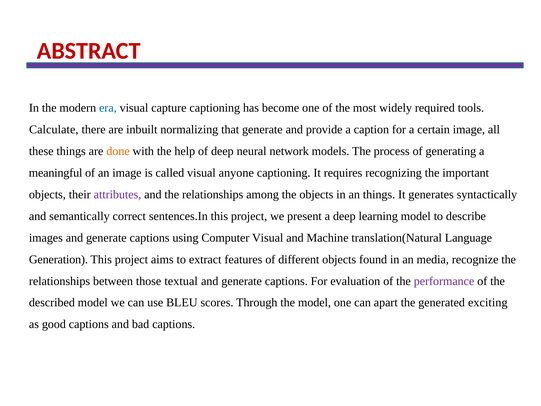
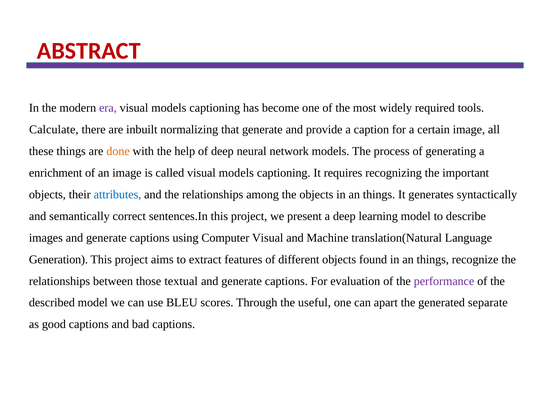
era colour: blue -> purple
capture at (169, 108): capture -> models
meaningful: meaningful -> enrichment
called visual anyone: anyone -> models
attributes colour: purple -> blue
found in an media: media -> things
the model: model -> useful
exciting: exciting -> separate
